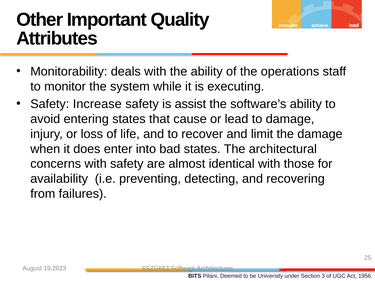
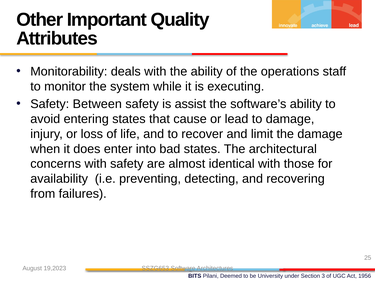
Increase: Increase -> Between
